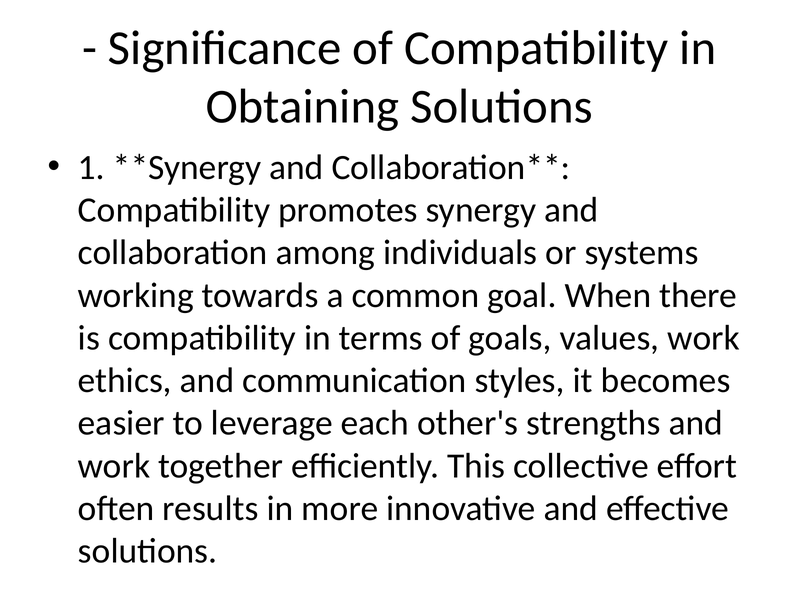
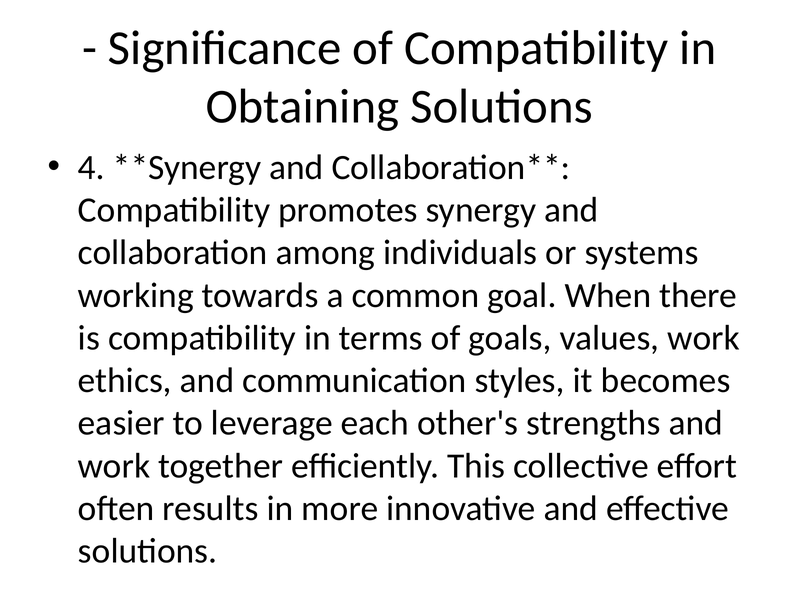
1: 1 -> 4
